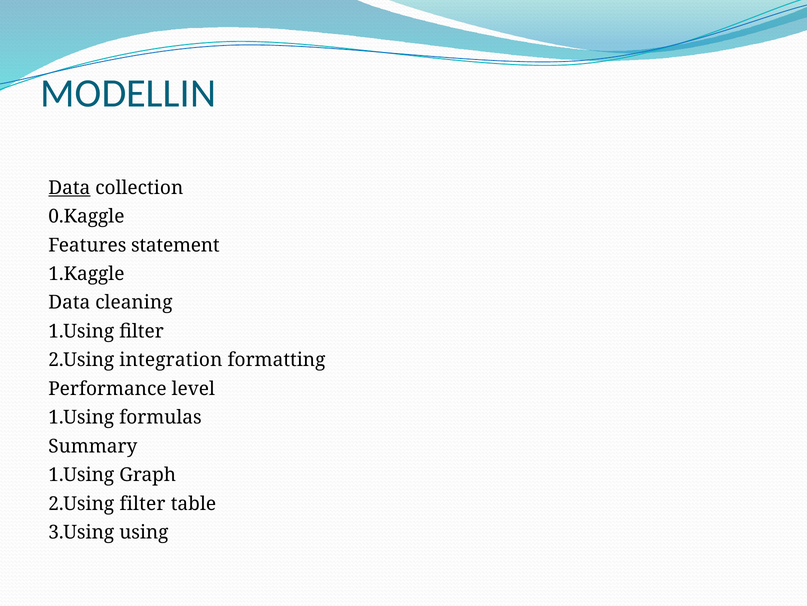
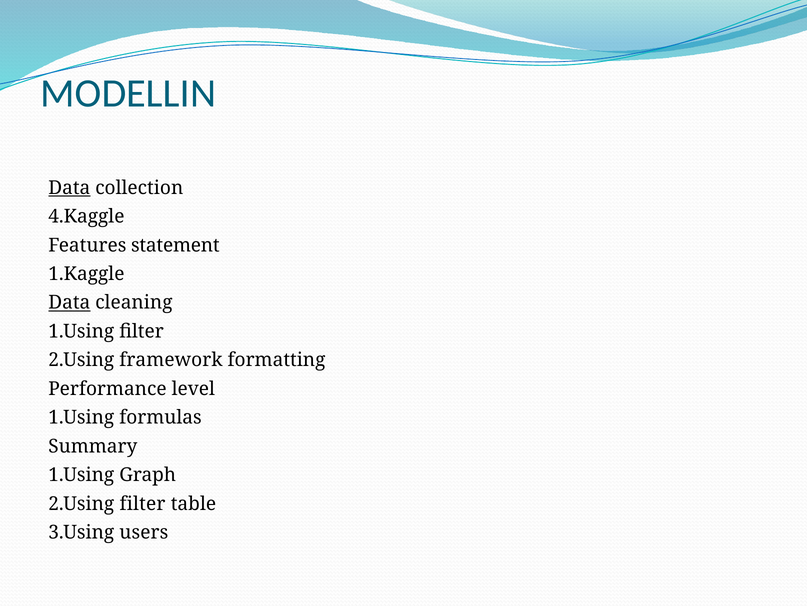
0.Kaggle: 0.Kaggle -> 4.Kaggle
Data at (69, 302) underline: none -> present
integration: integration -> framework
using: using -> users
